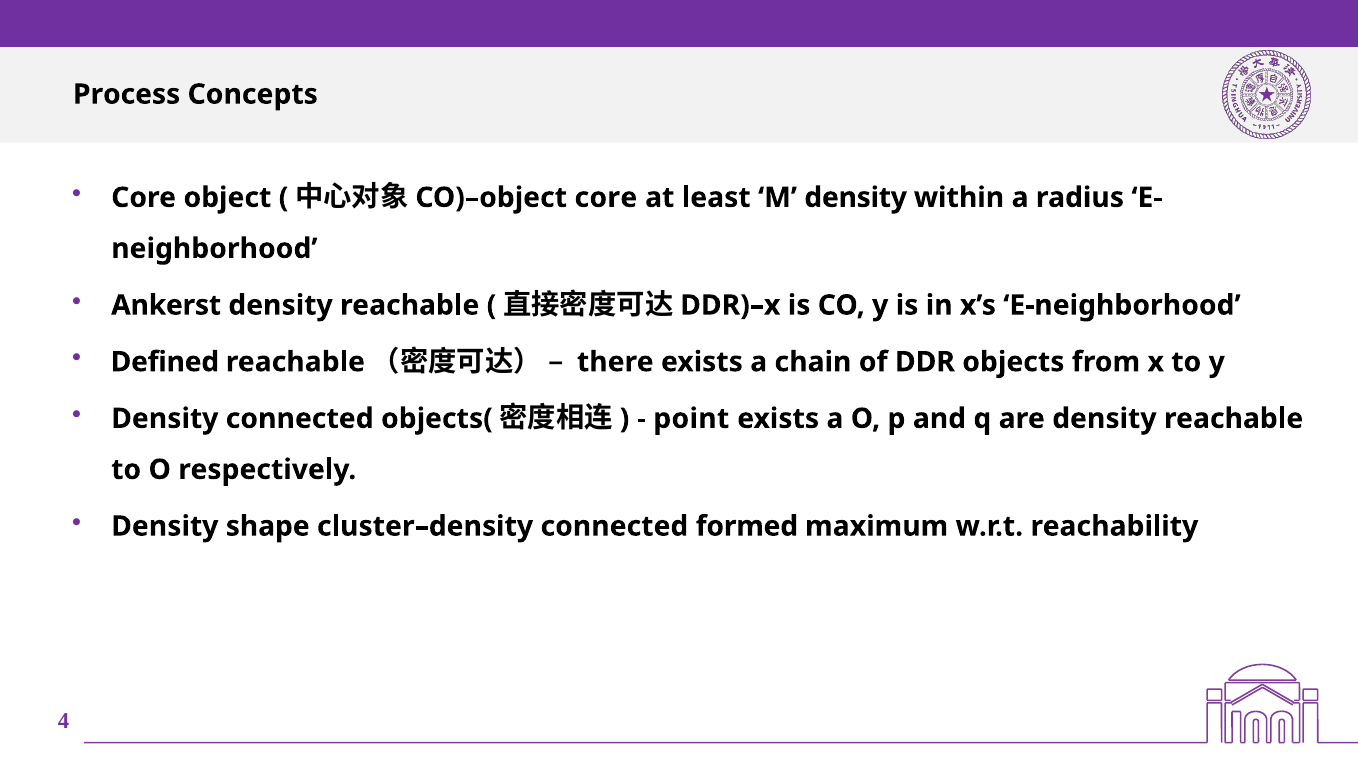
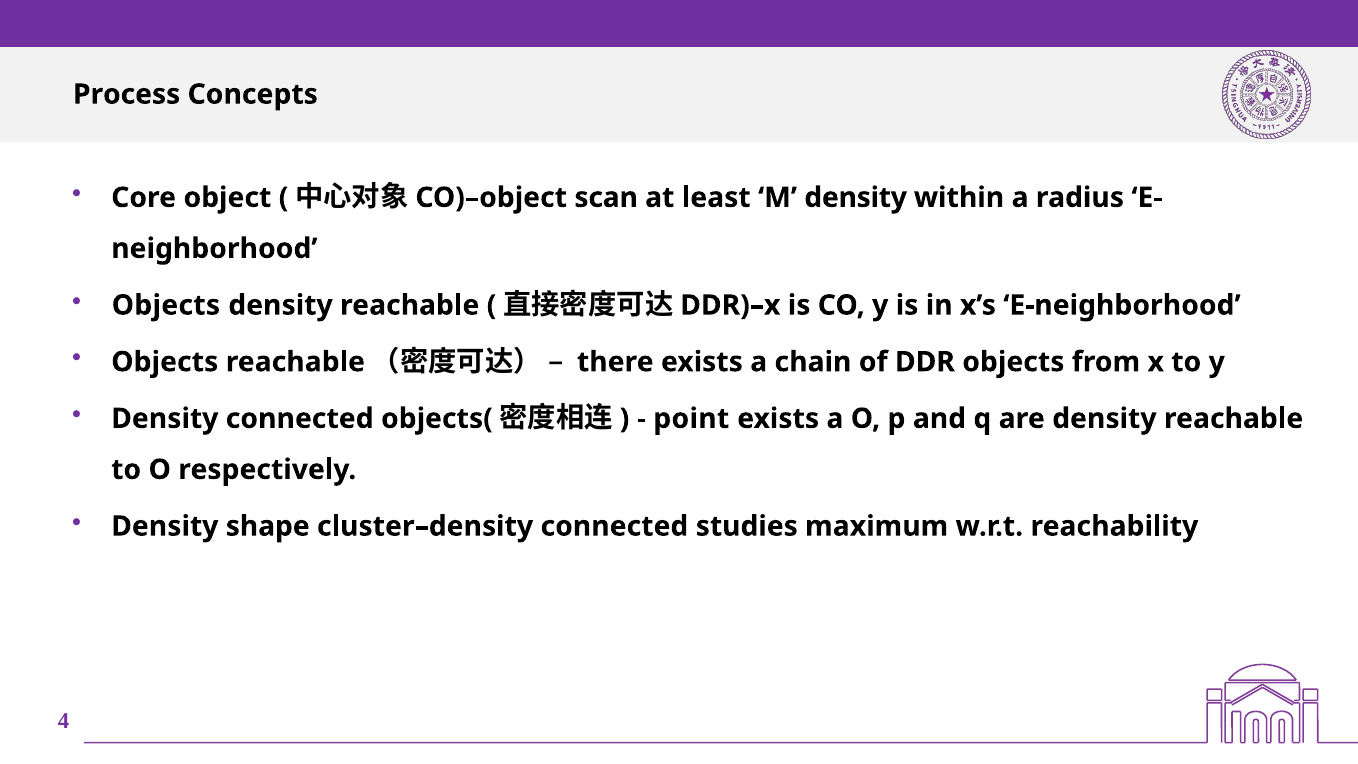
core at (606, 198): core -> scan
Ankerst at (166, 305): Ankerst -> Objects
Defined at (165, 362): Defined -> Objects
formed: formed -> studies
